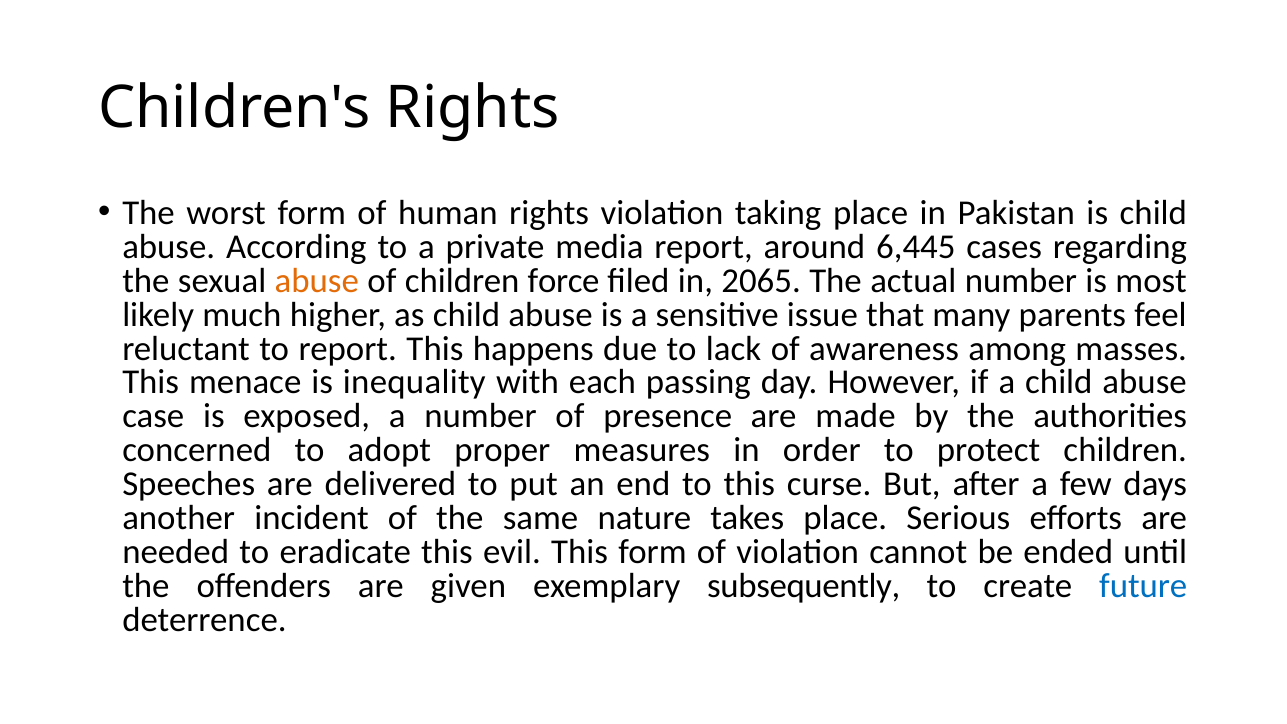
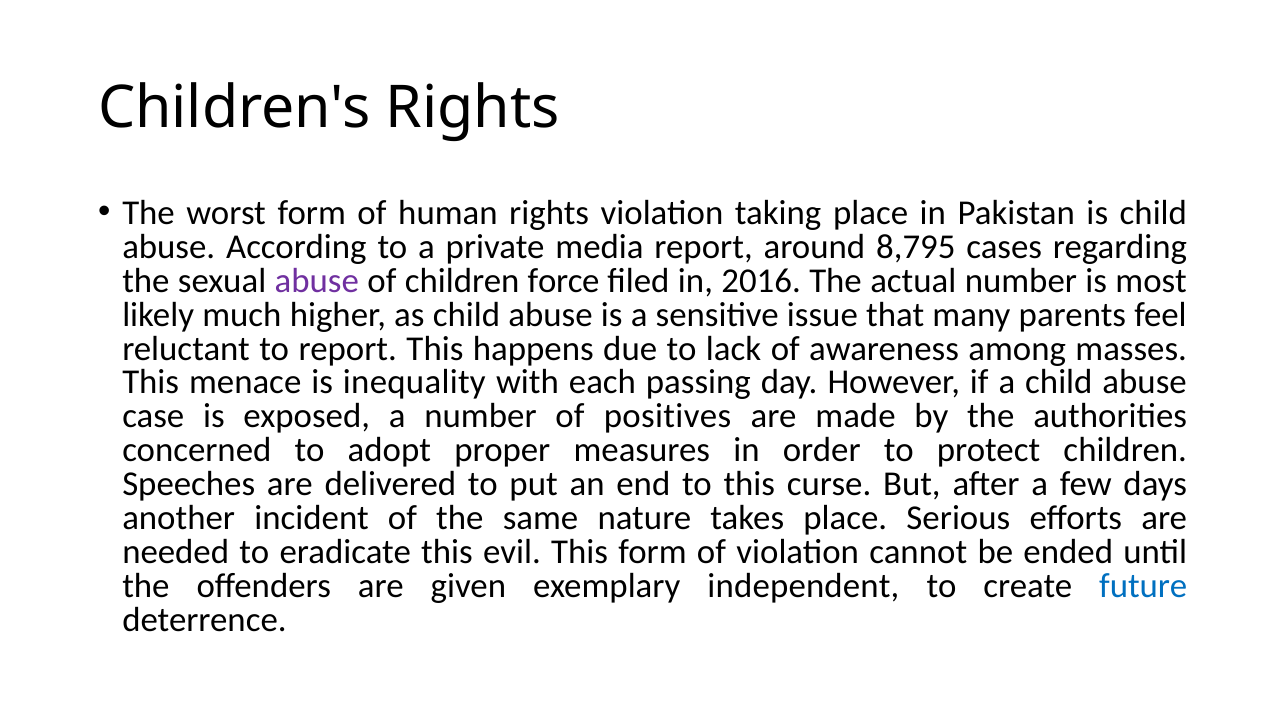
6,445: 6,445 -> 8,795
abuse at (317, 281) colour: orange -> purple
2065: 2065 -> 2016
presence: presence -> positives
subsequently: subsequently -> independent
